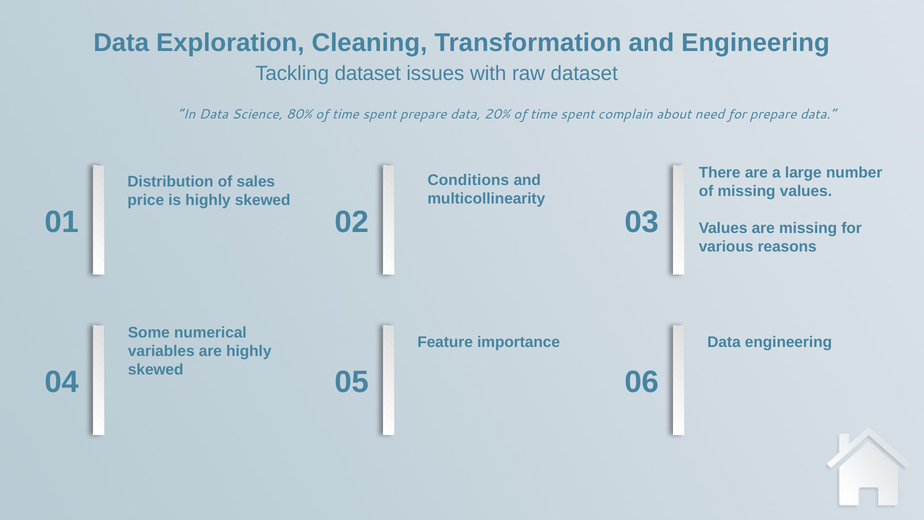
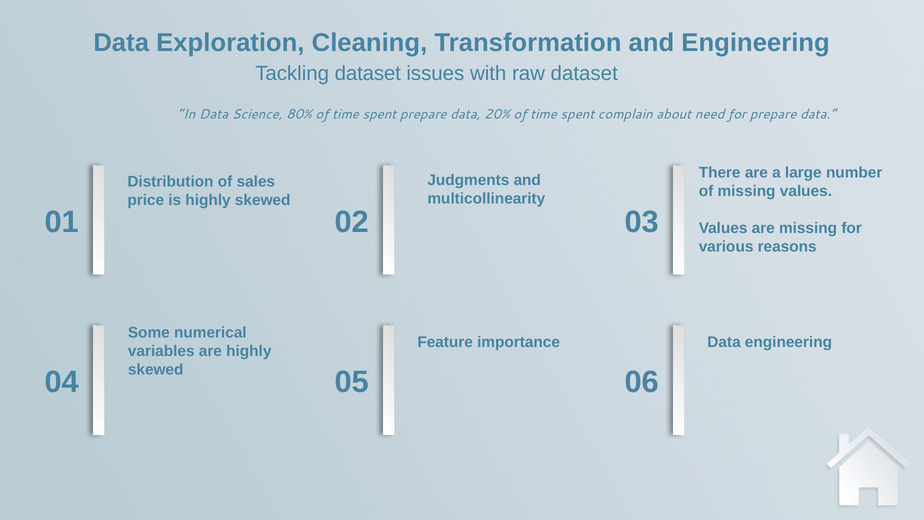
Conditions: Conditions -> Judgments
